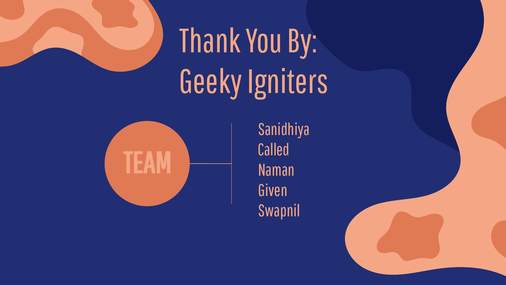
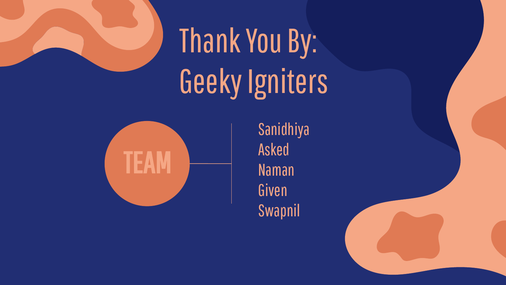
Called: Called -> Asked
